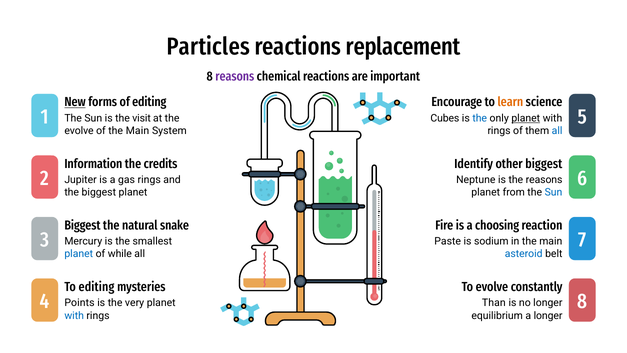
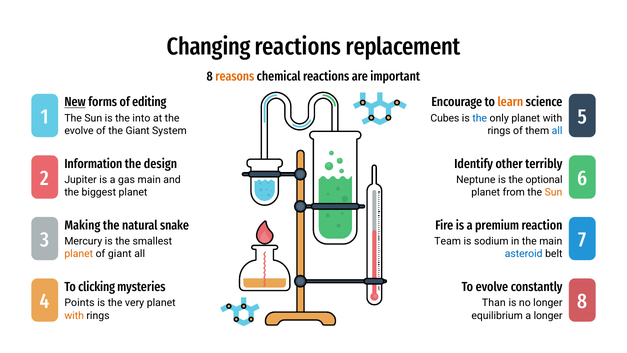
Particles: Particles -> Changing
reasons at (235, 76) colour: purple -> orange
visit: visit -> into
planet at (526, 118) underline: present -> none
of the Main: Main -> Giant
credits: credits -> design
other biggest: biggest -> terribly
gas rings: rings -> main
the reasons: reasons -> optional
Sun at (554, 192) colour: blue -> orange
Biggest at (82, 225): Biggest -> Making
choosing: choosing -> premium
Paste: Paste -> Team
planet at (79, 254) colour: blue -> orange
of while: while -> giant
To editing: editing -> clicking
with at (74, 315) colour: blue -> orange
